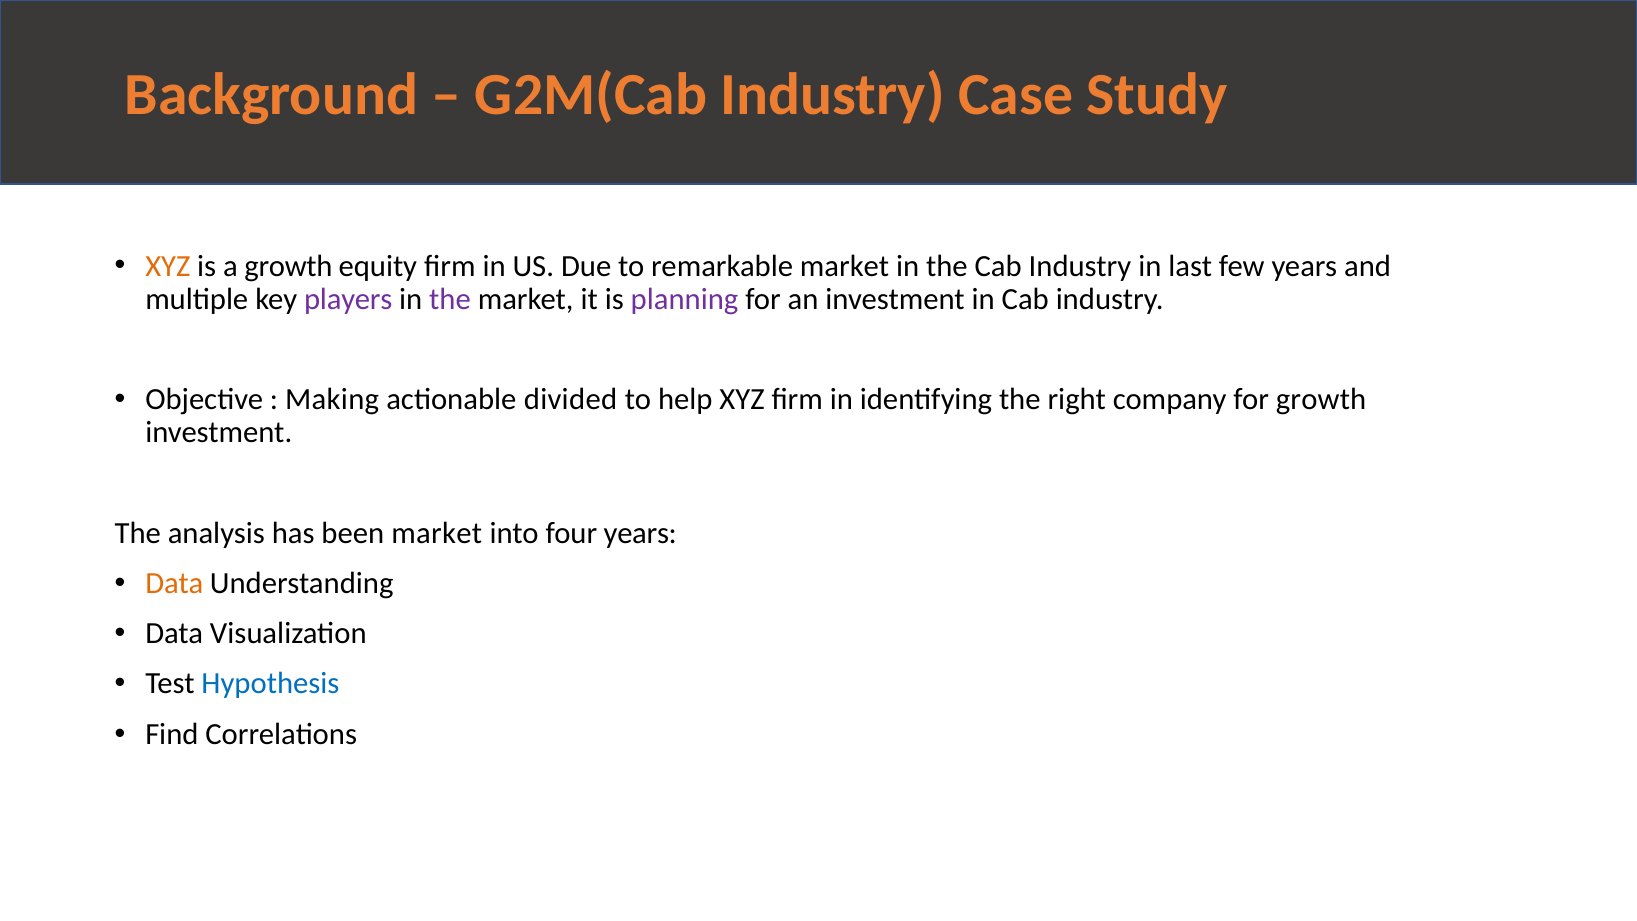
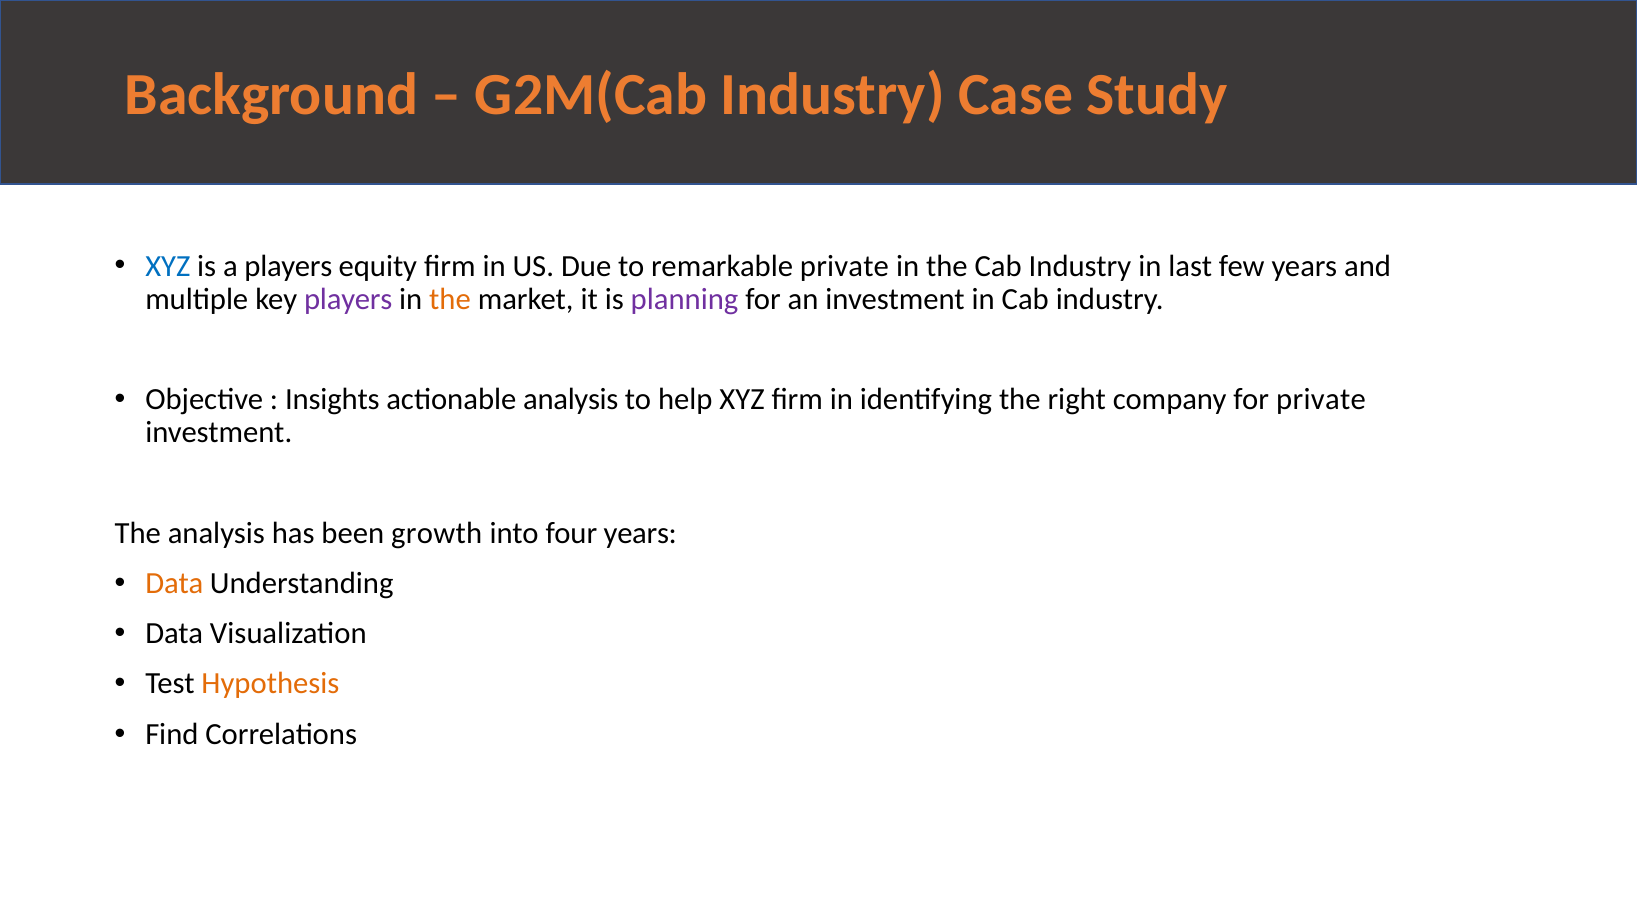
XYZ at (168, 266) colour: orange -> blue
a growth: growth -> players
remarkable market: market -> private
the at (450, 299) colour: purple -> orange
Making: Making -> Insights
actionable divided: divided -> analysis
for growth: growth -> private
been market: market -> growth
Hypothesis colour: blue -> orange
